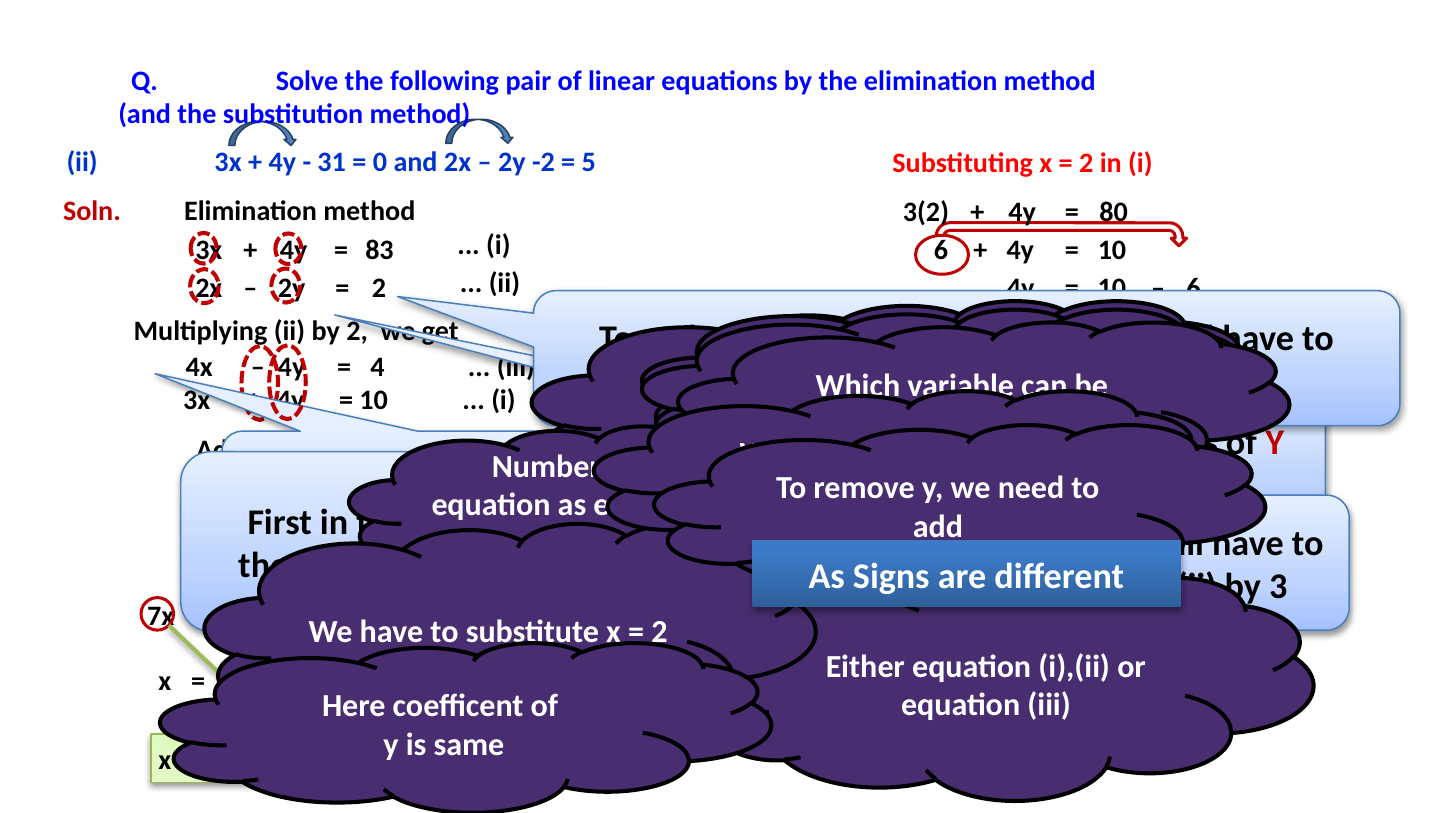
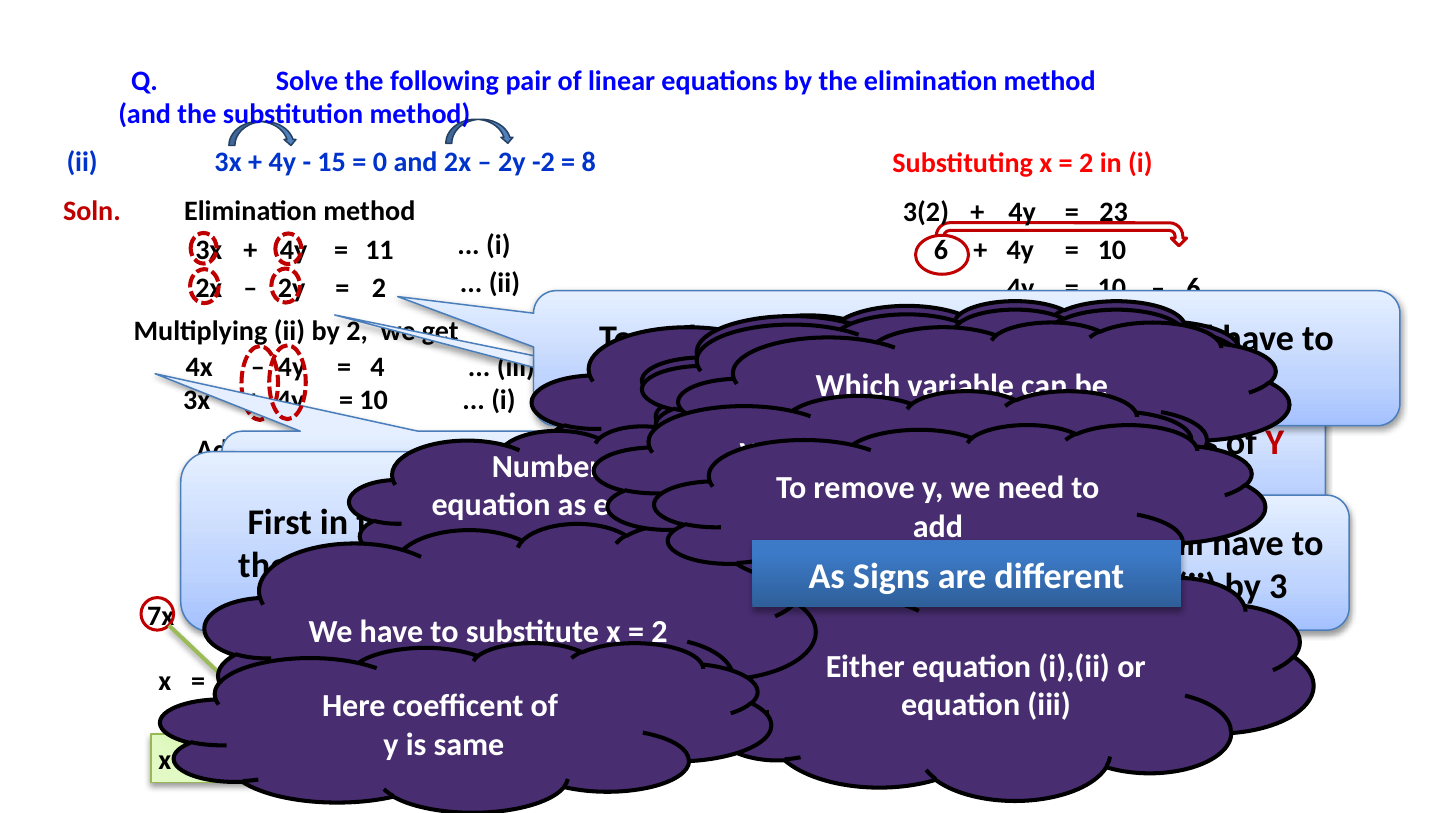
31: 31 -> 15
5: 5 -> 8
80: 80 -> 23
83: 83 -> 11
